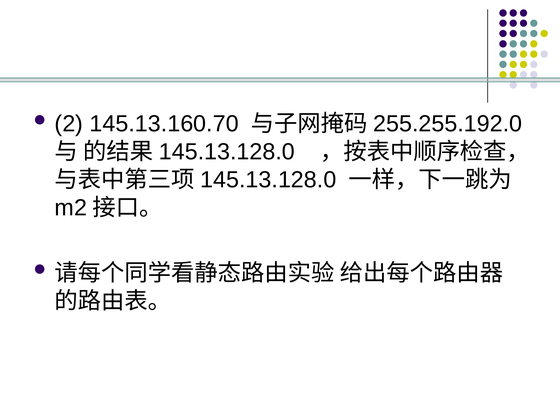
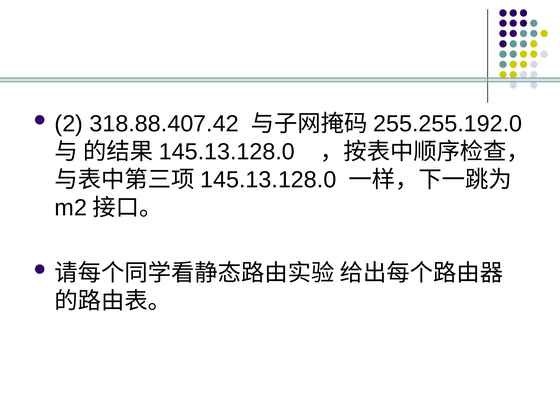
145.13.160.70: 145.13.160.70 -> 318.88.407.42
